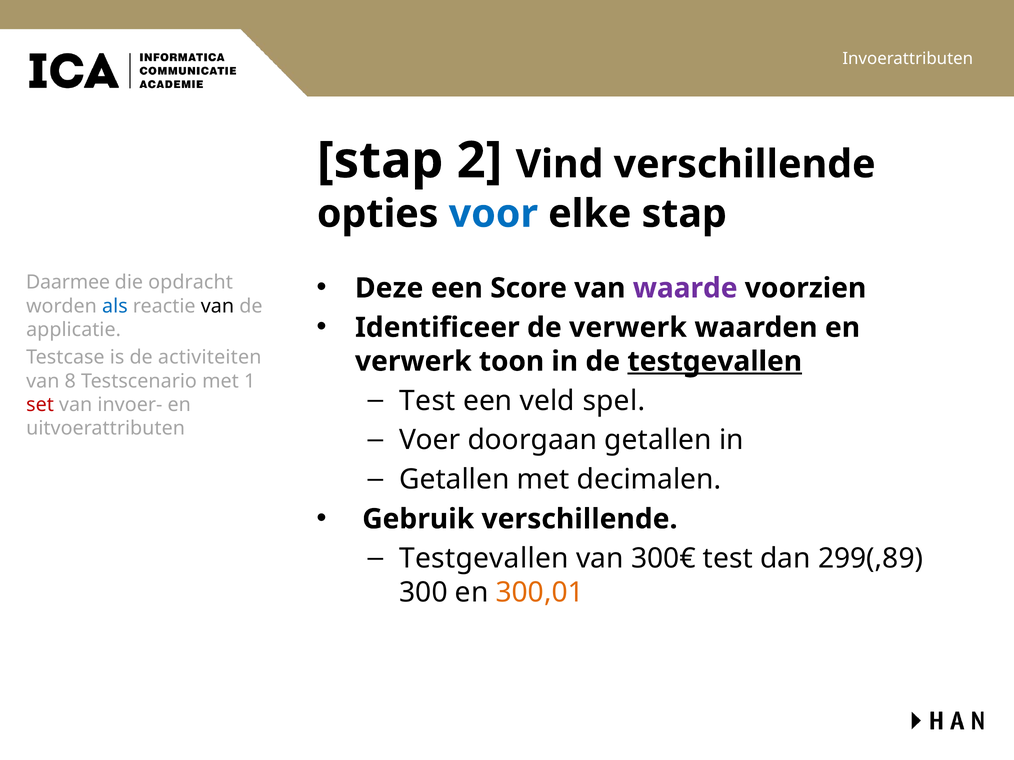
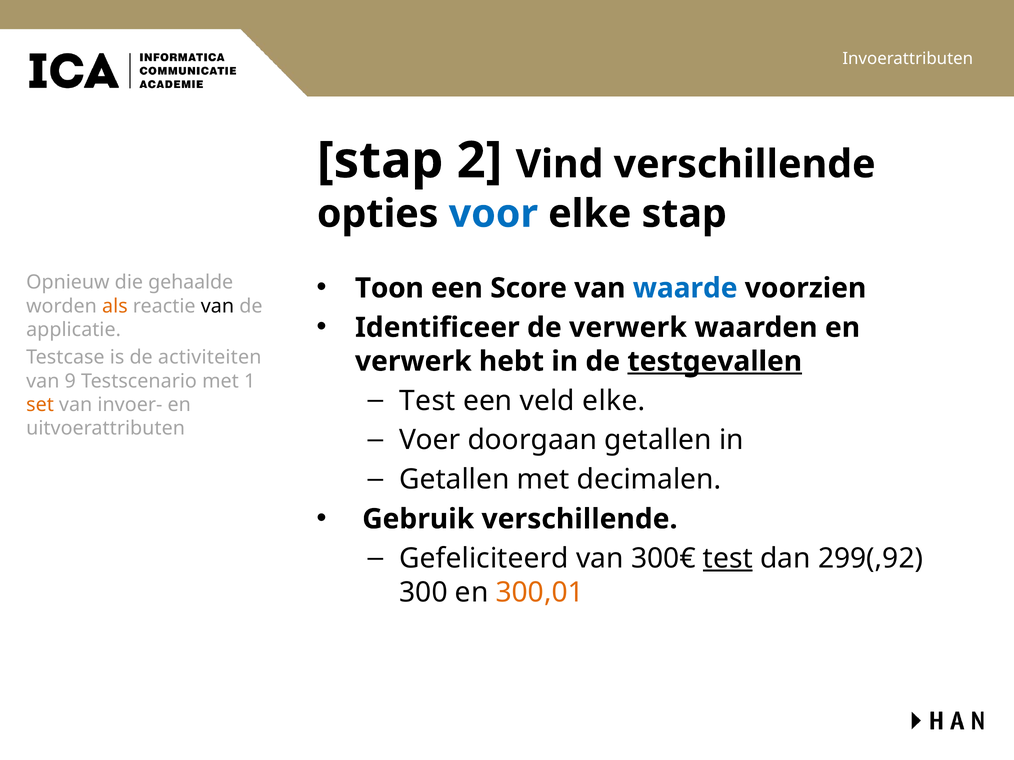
Deze: Deze -> Toon
waarde colour: purple -> blue
Daarmee: Daarmee -> Opnieuw
opdracht: opdracht -> gehaalde
als colour: blue -> orange
toon: toon -> hebt
8: 8 -> 9
veld spel: spel -> elke
set colour: red -> orange
Testgevallen at (484, 559): Testgevallen -> Gefeliciteerd
test at (728, 559) underline: none -> present
299(,89: 299(,89 -> 299(,92
